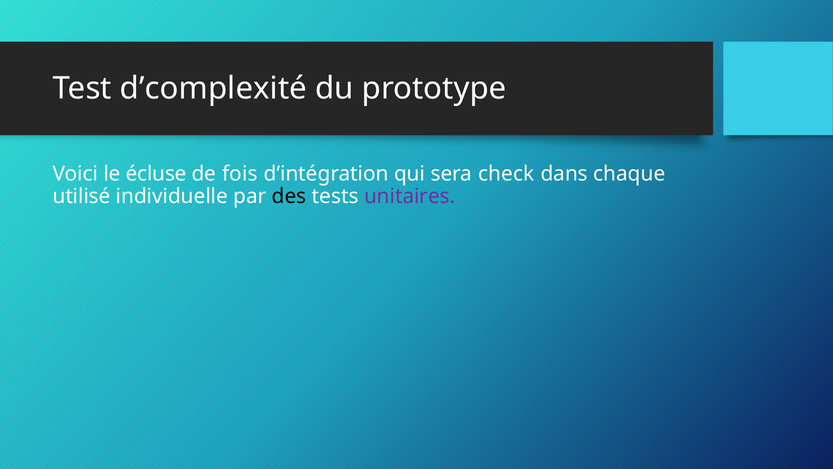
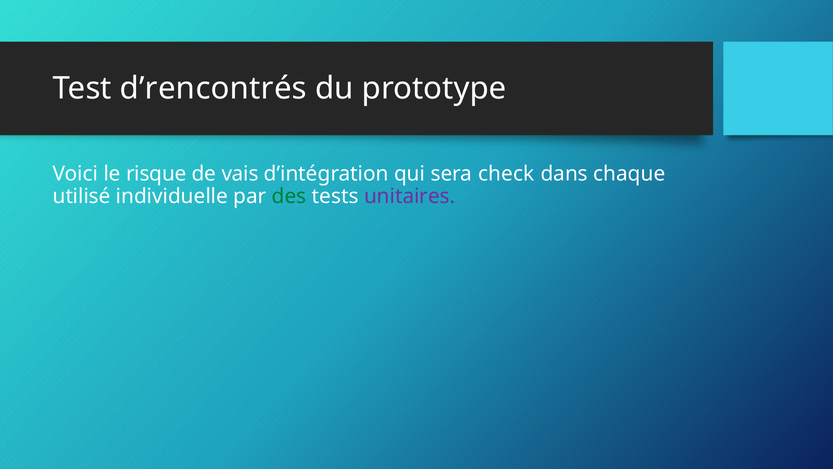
d’complexité: d’complexité -> d’rencontrés
écluse: écluse -> risque
fois: fois -> vais
des colour: black -> green
